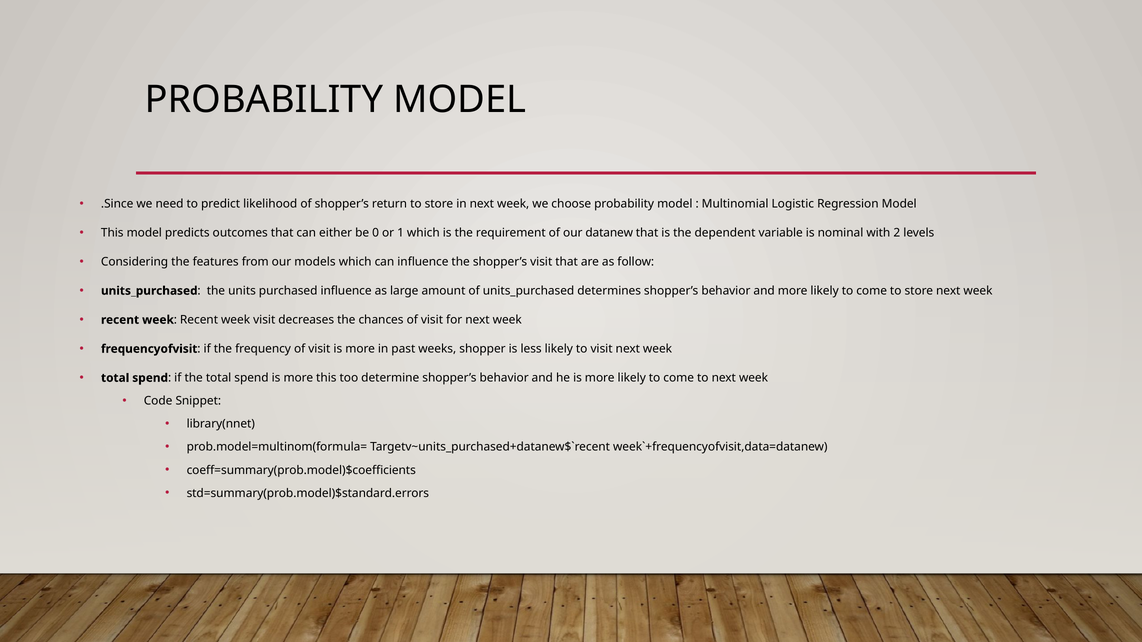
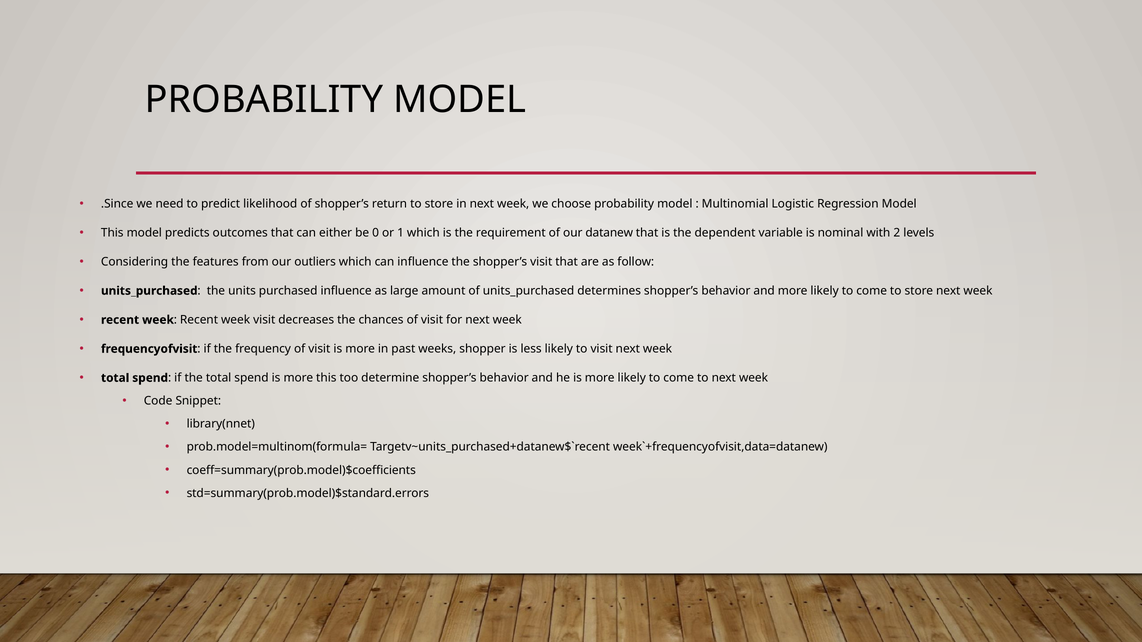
models: models -> outliers
